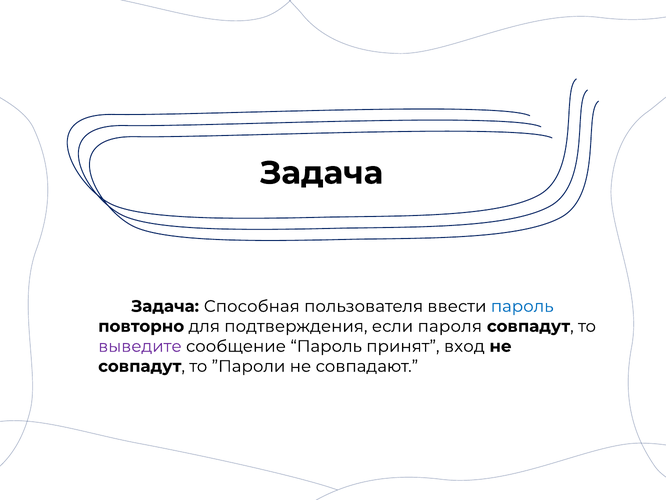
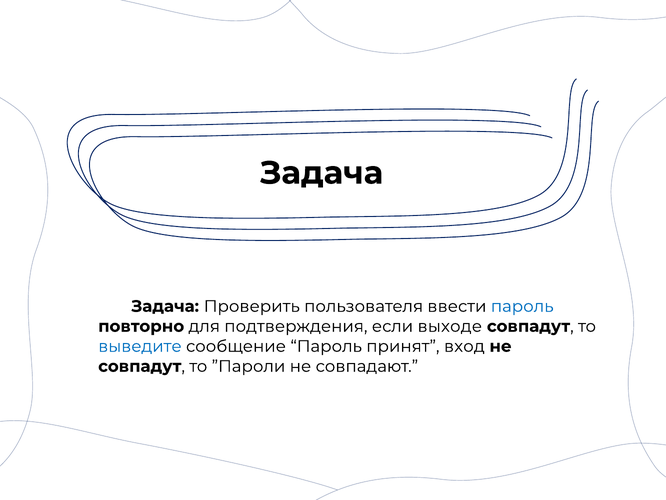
Способная: Способная -> Проверить
пароля: пароля -> выходе
выведите colour: purple -> blue
